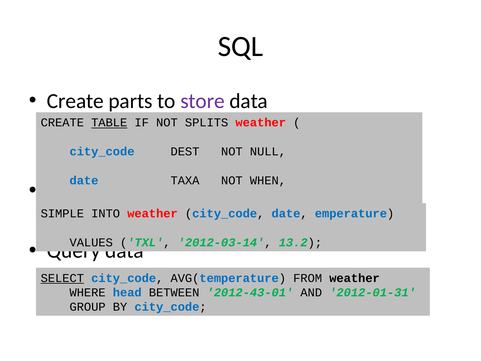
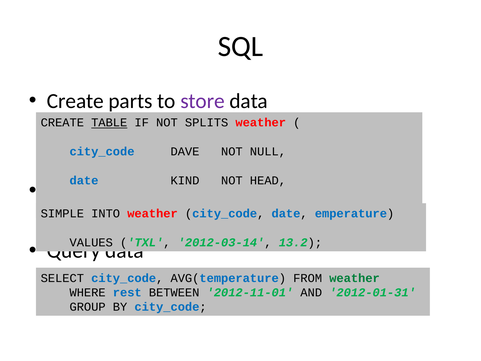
DEST: DEST -> DAVE
TAXA: TAXA -> KIND
WHEN: WHEN -> HEAD
SELECT underline: present -> none
weather at (355, 278) colour: black -> green
head: head -> rest
2012-43-01: 2012-43-01 -> 2012-11-01
